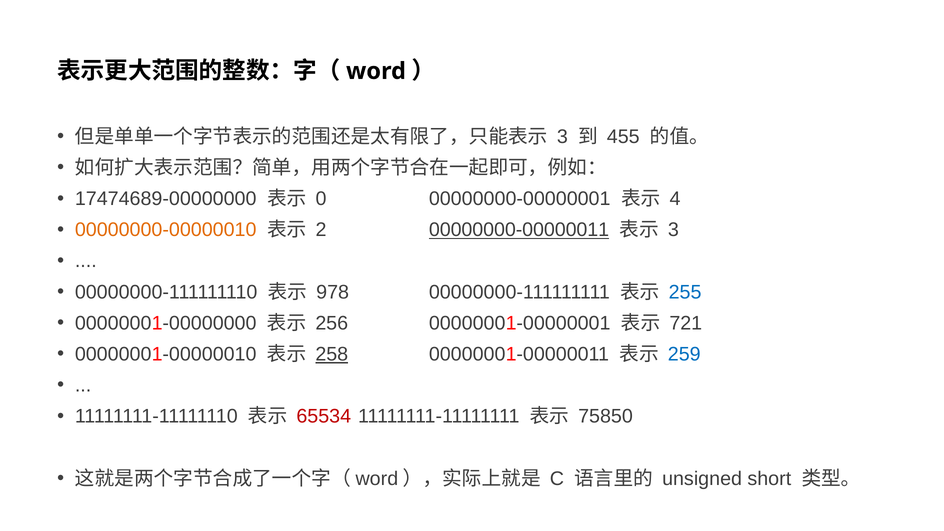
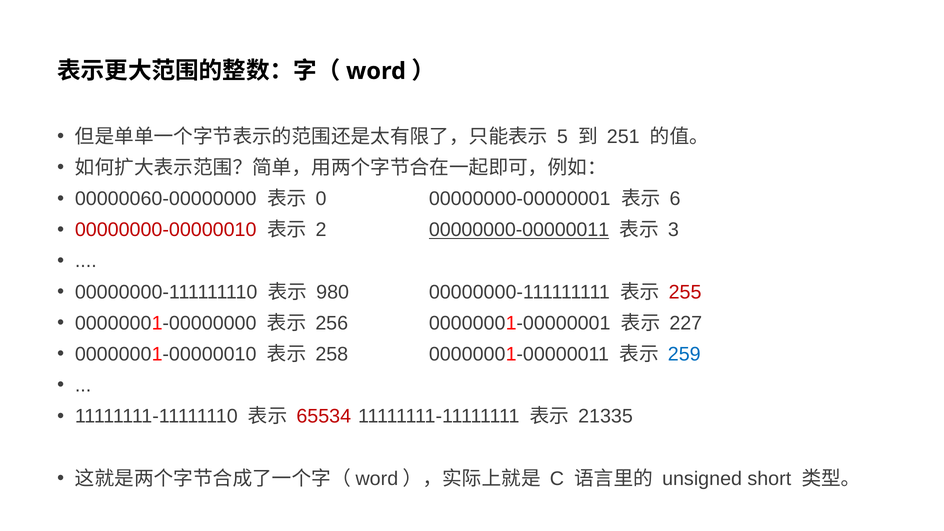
3 at (562, 137): 3 -> 5
455: 455 -> 251
17474689-00000000: 17474689-00000000 -> 00000060-00000000
4: 4 -> 6
00000000-00000010 colour: orange -> red
978: 978 -> 980
255 colour: blue -> red
721: 721 -> 227
258 underline: present -> none
75850: 75850 -> 21335
